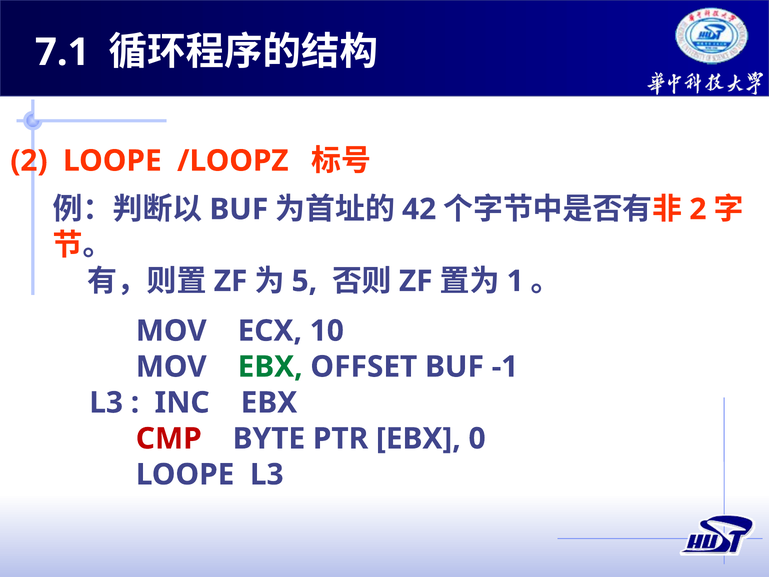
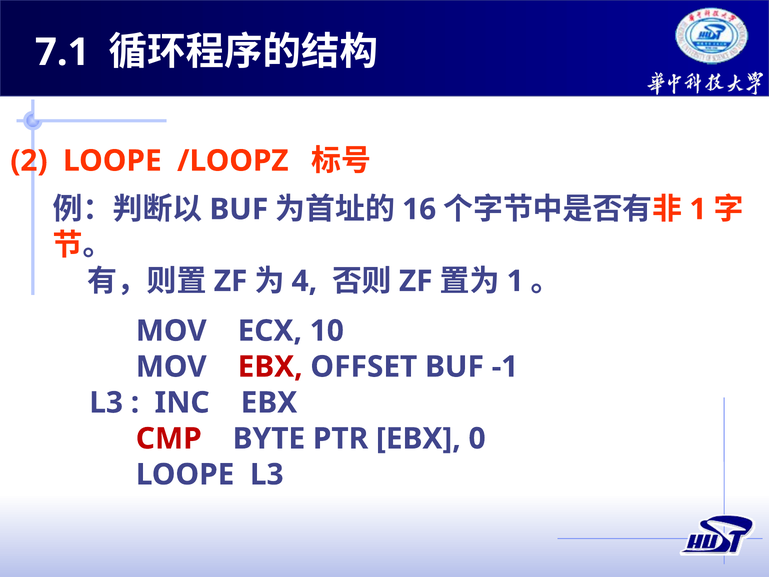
42: 42 -> 16
2 at (698, 209): 2 -> 1
5: 5 -> 4
EBX at (270, 367) colour: green -> red
